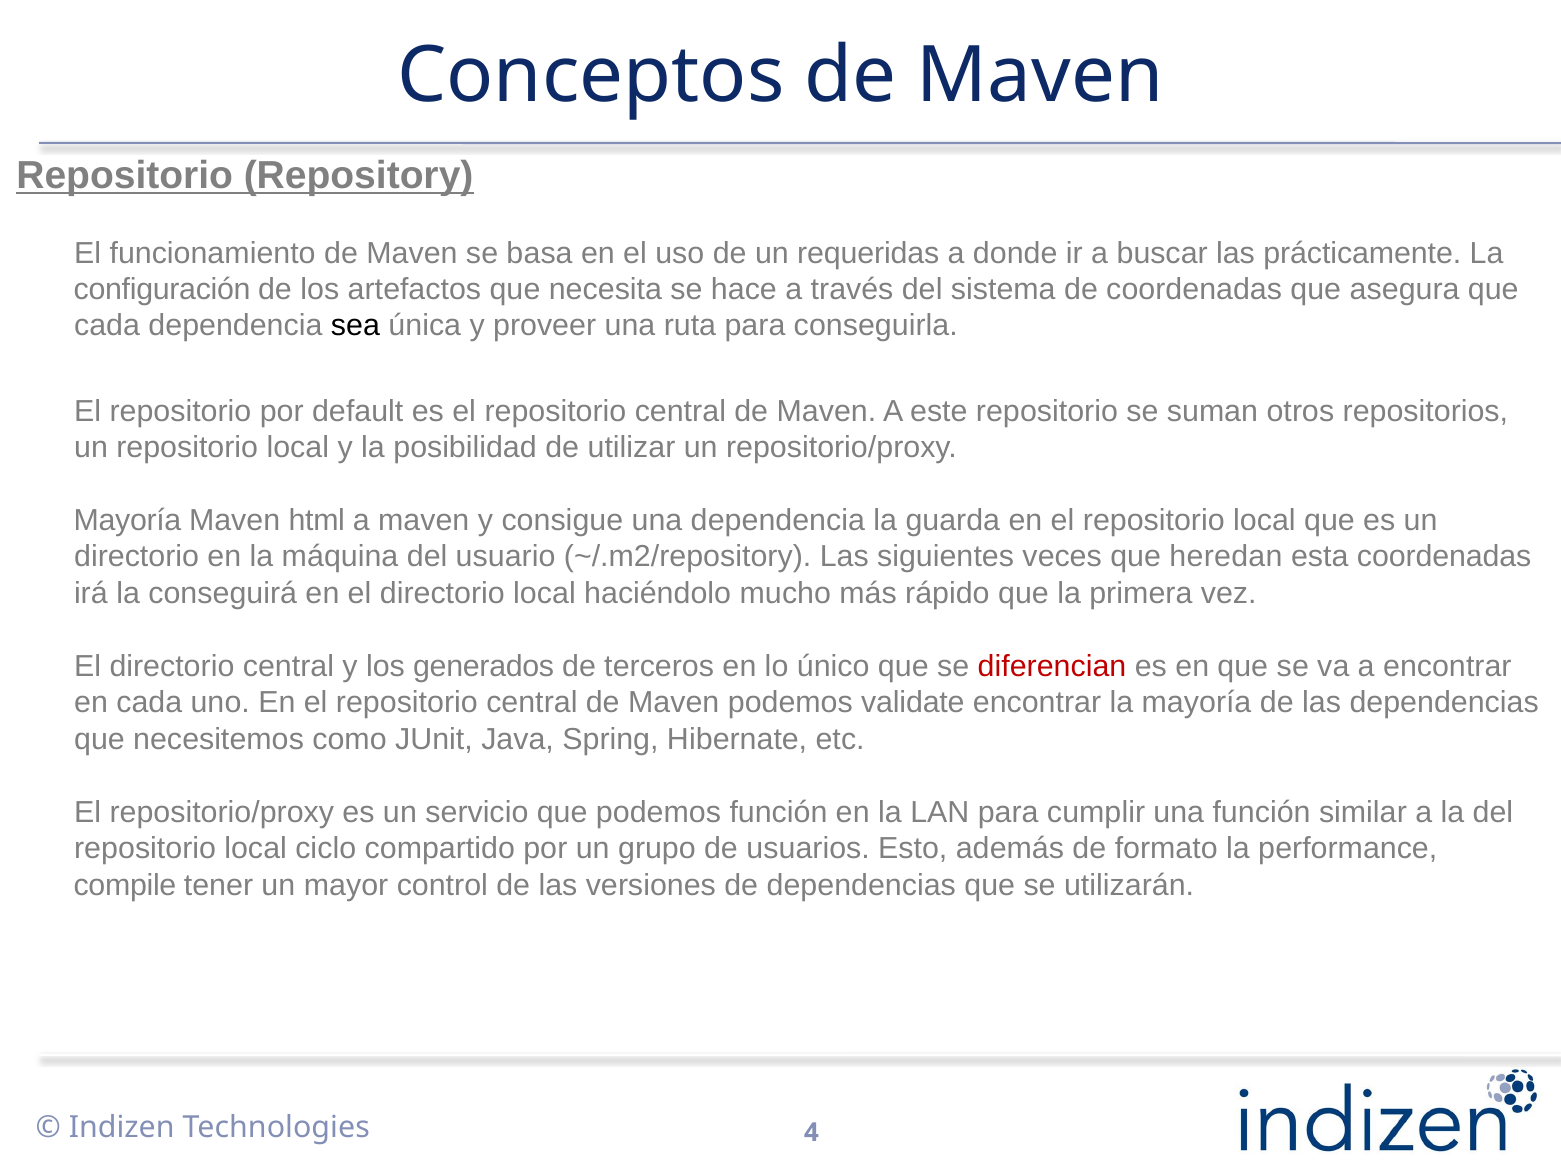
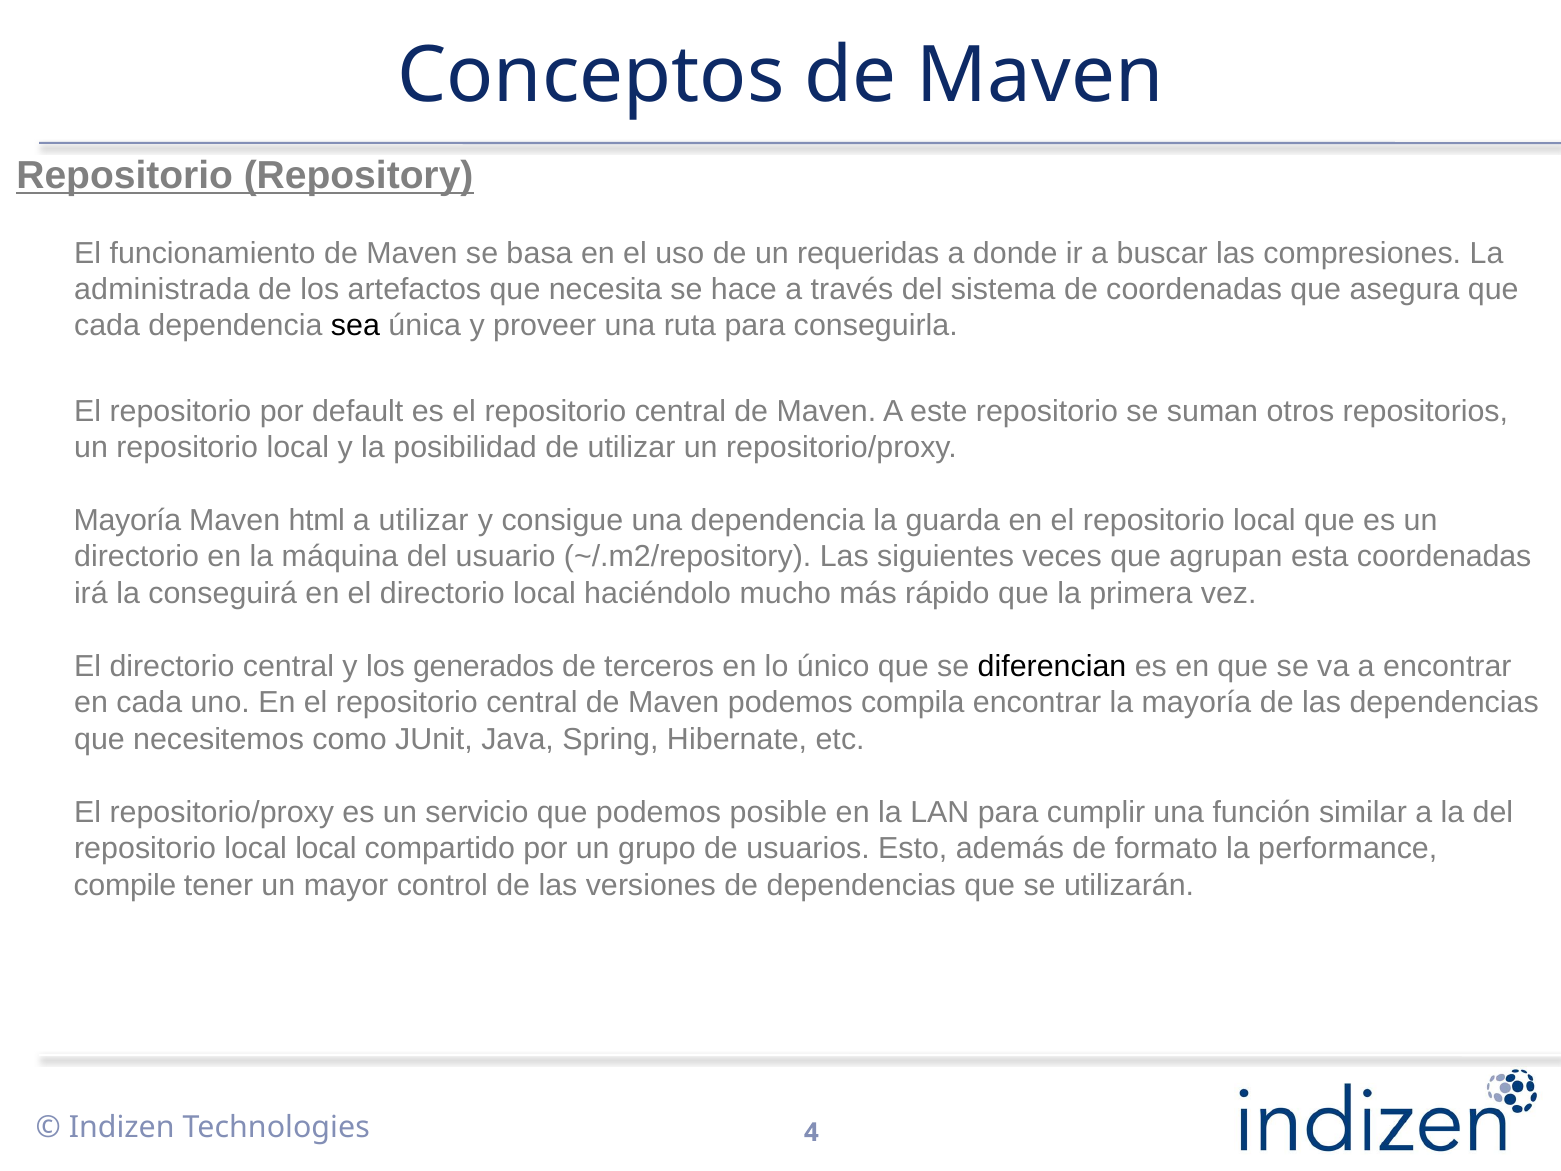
prácticamente: prácticamente -> compresiones
configuración: configuración -> administrada
a maven: maven -> utilizar
heredan: heredan -> agrupan
diferencian colour: red -> black
validate: validate -> compila
podemos función: función -> posible
local ciclo: ciclo -> local
